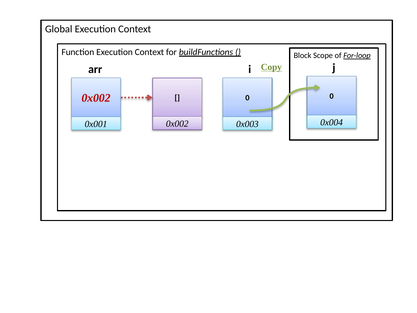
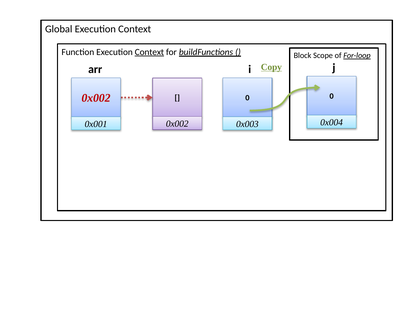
Context at (149, 52) underline: none -> present
